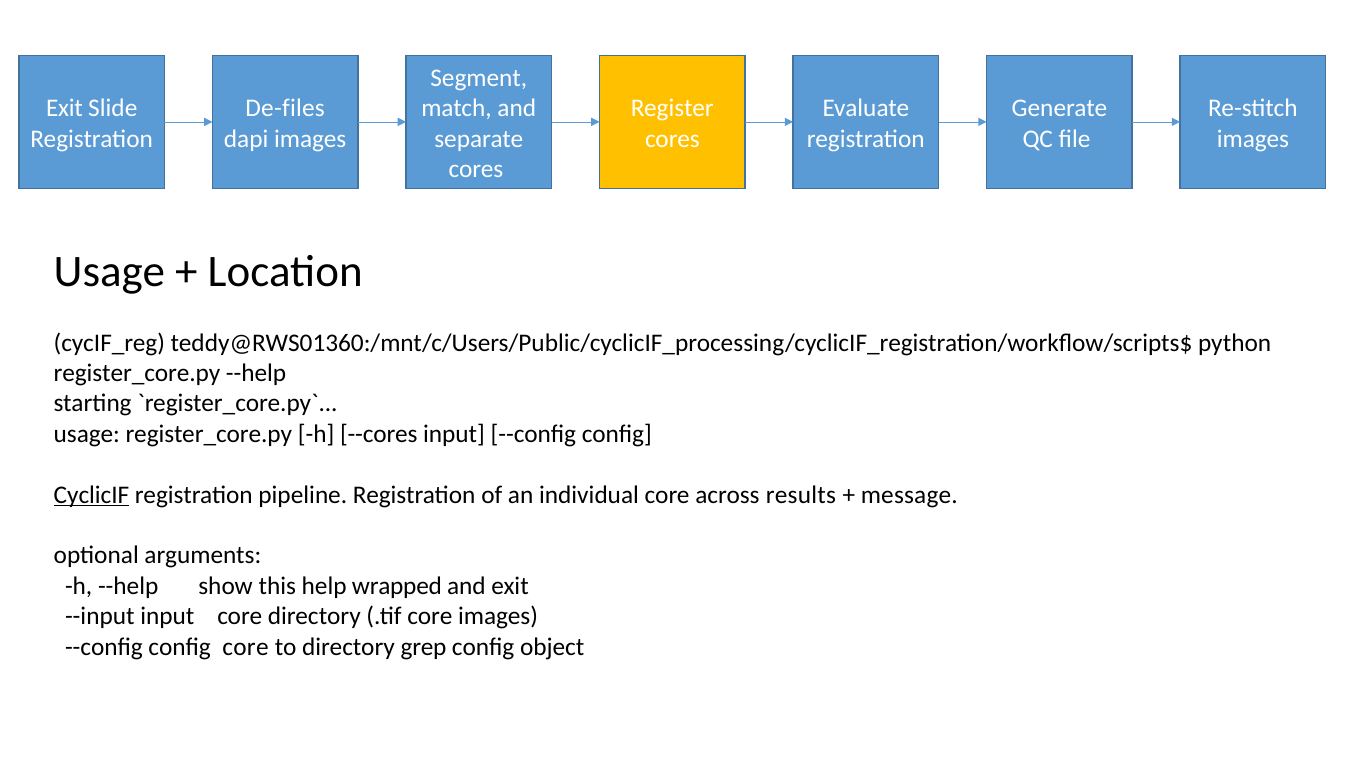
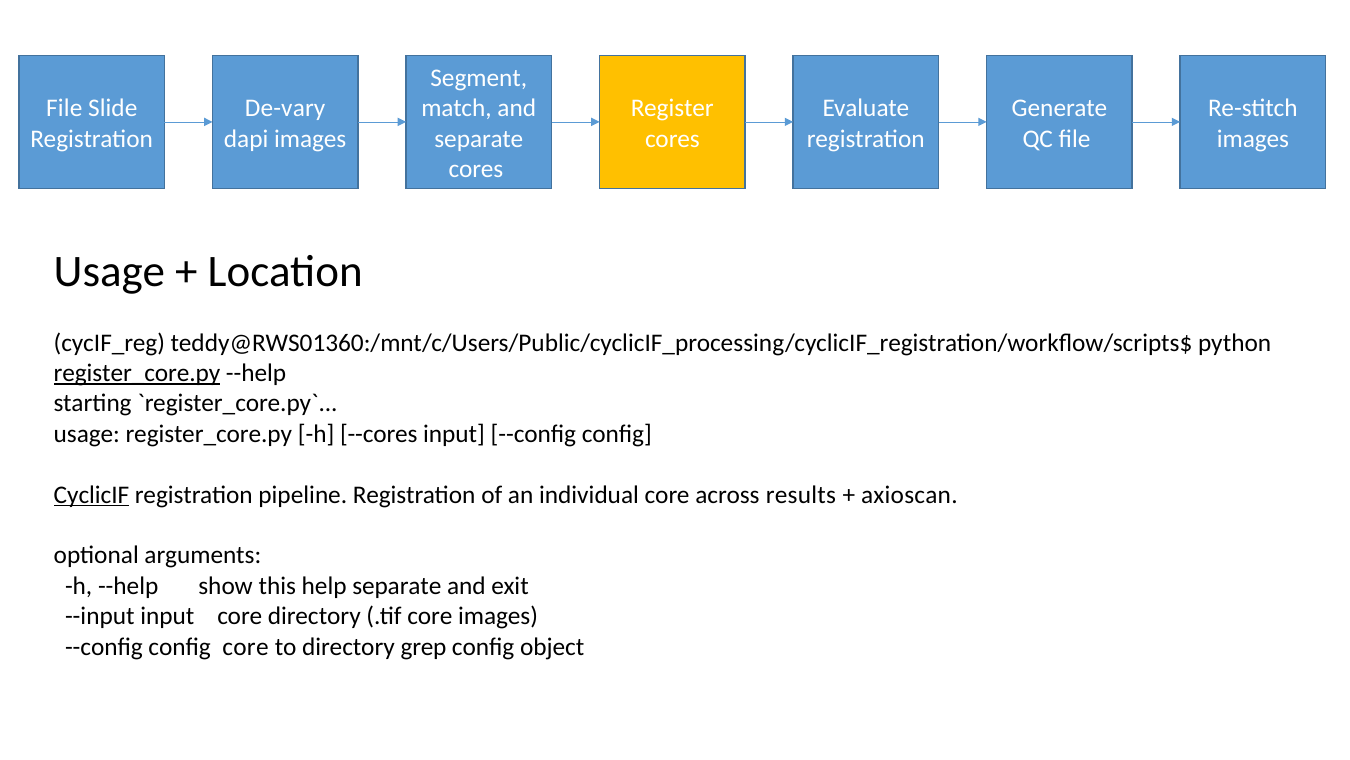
Exit at (64, 108): Exit -> File
De-files: De-files -> De-vary
register_core.py at (137, 373) underline: none -> present
message: message -> axioscan
help wrapped: wrapped -> separate
